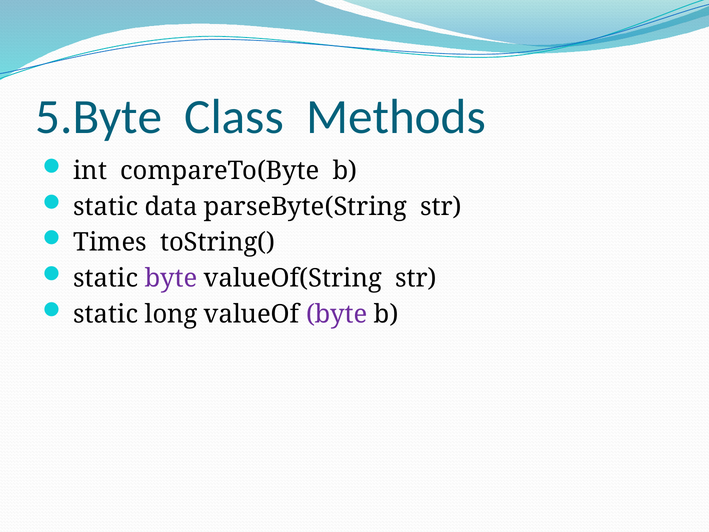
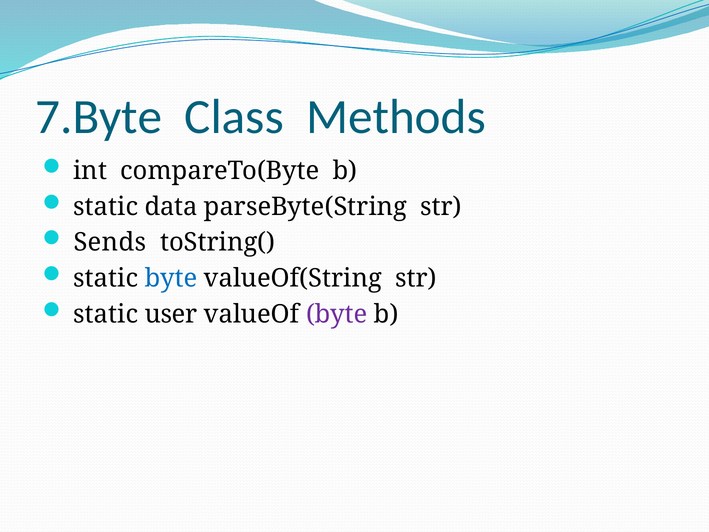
5.Byte: 5.Byte -> 7.Byte
Times: Times -> Sends
byte at (171, 278) colour: purple -> blue
long: long -> user
